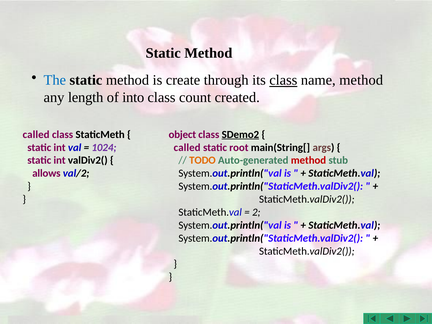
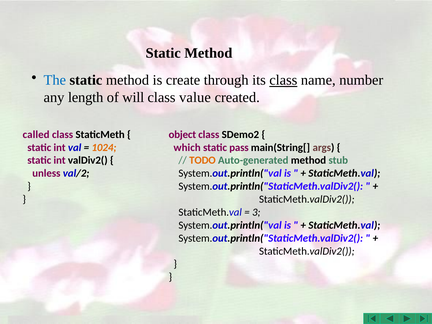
name method: method -> number
into: into -> will
count: count -> value
SDemo2 underline: present -> none
1024 colour: purple -> orange
called at (187, 147): called -> which
root: root -> pass
method at (308, 160) colour: red -> black
allows: allows -> unless
2: 2 -> 3
